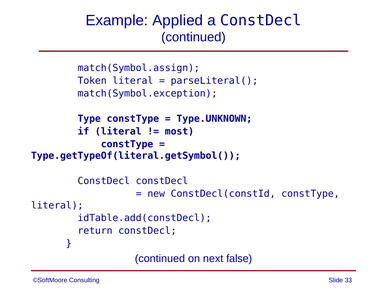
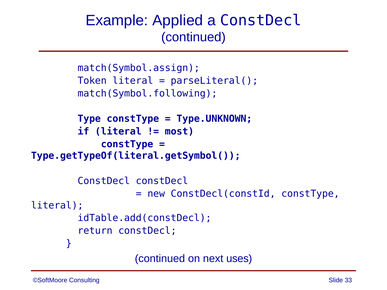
match(Symbol.exception: match(Symbol.exception -> match(Symbol.following
false: false -> uses
